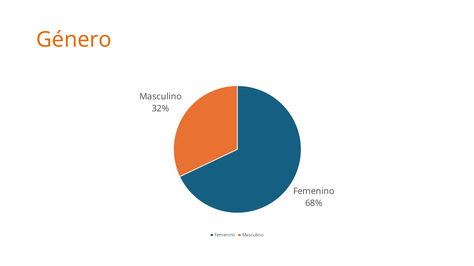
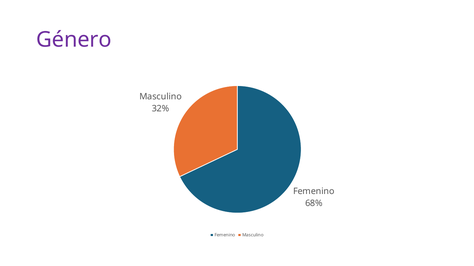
Género colour: orange -> purple
